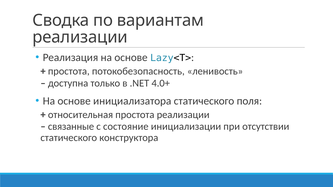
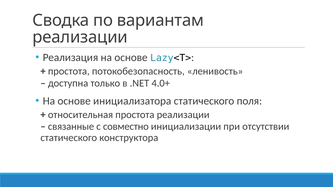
состояние: состояние -> совместно
